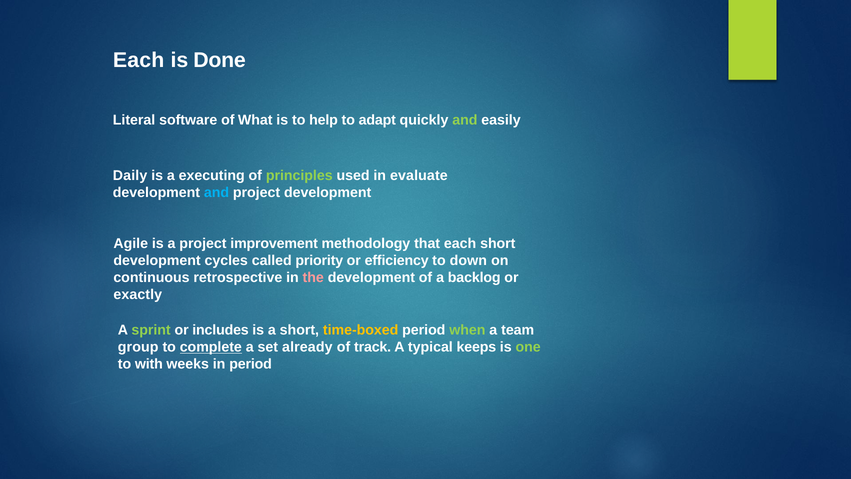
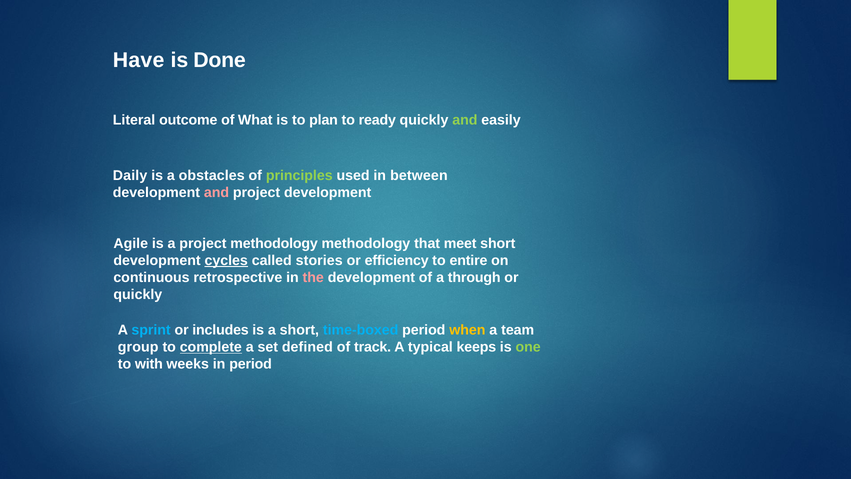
Each at (139, 60): Each -> Have
software: software -> outcome
help: help -> plan
adapt: adapt -> ready
executing: executing -> obstacles
evaluate: evaluate -> between
and at (217, 193) colour: light blue -> pink
project improvement: improvement -> methodology
that each: each -> meet
cycles underline: none -> present
priority: priority -> stories
down: down -> entire
backlog: backlog -> through
exactly at (138, 294): exactly -> quickly
sprint colour: light green -> light blue
time-boxed colour: yellow -> light blue
when colour: light green -> yellow
already: already -> defined
